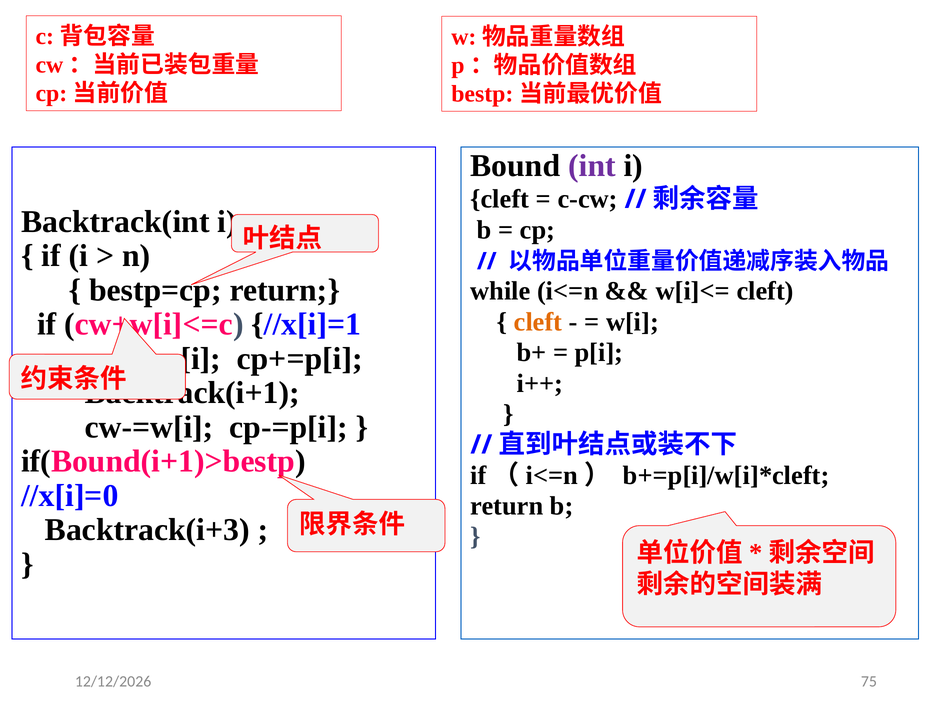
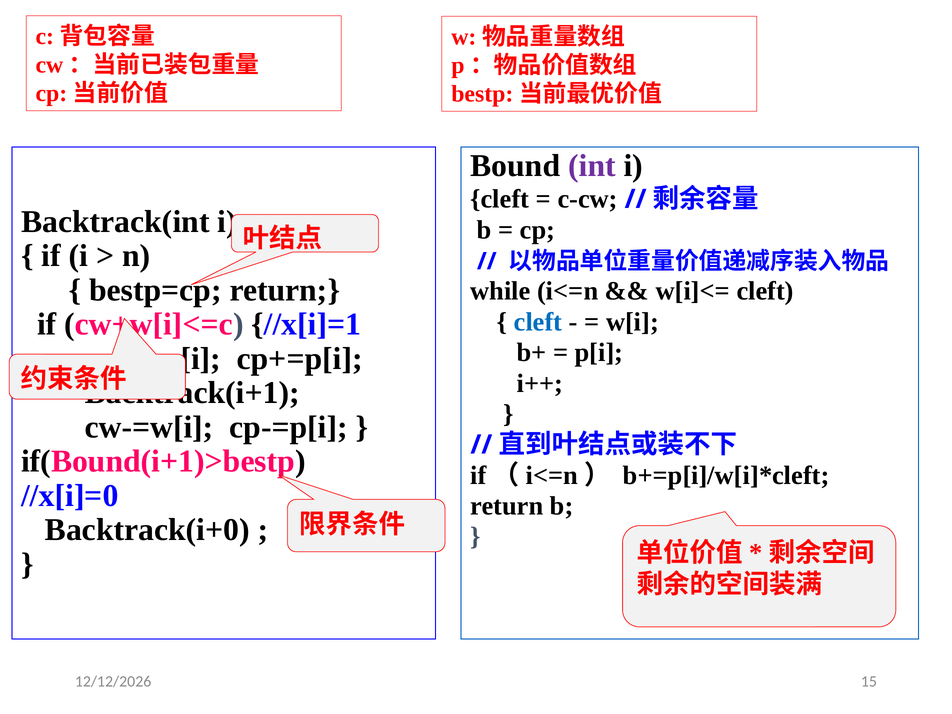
cleft at (538, 322) colour: orange -> blue
Backtrack(i+3: Backtrack(i+3 -> Backtrack(i+0
75: 75 -> 15
